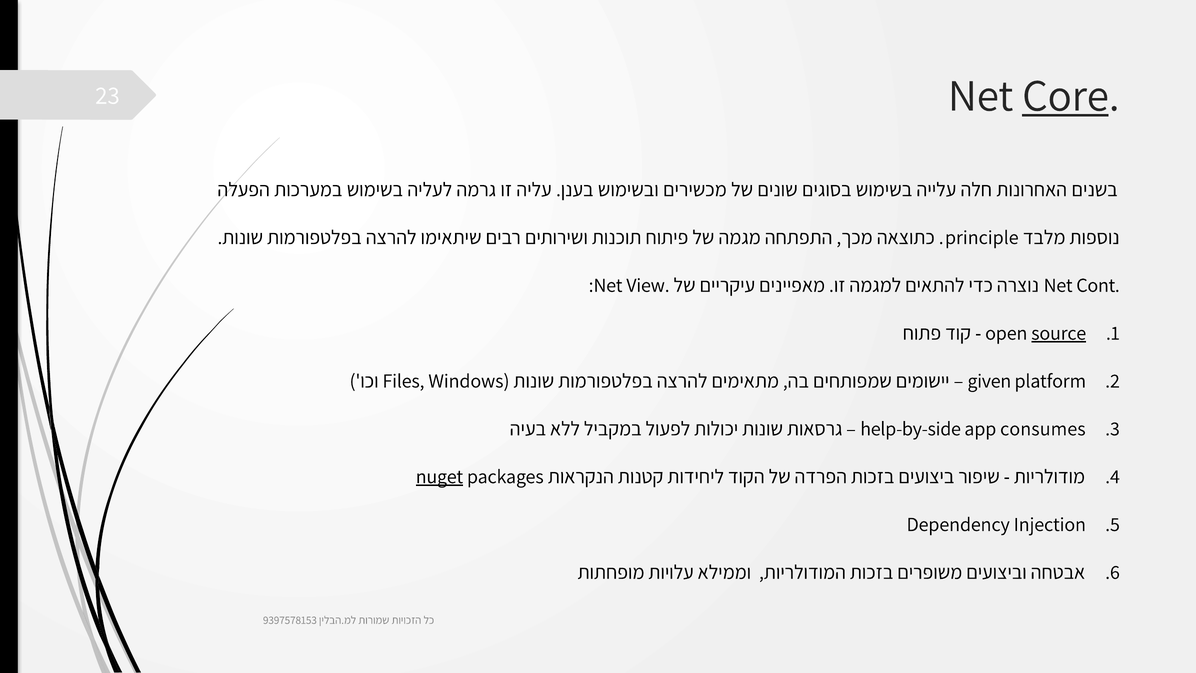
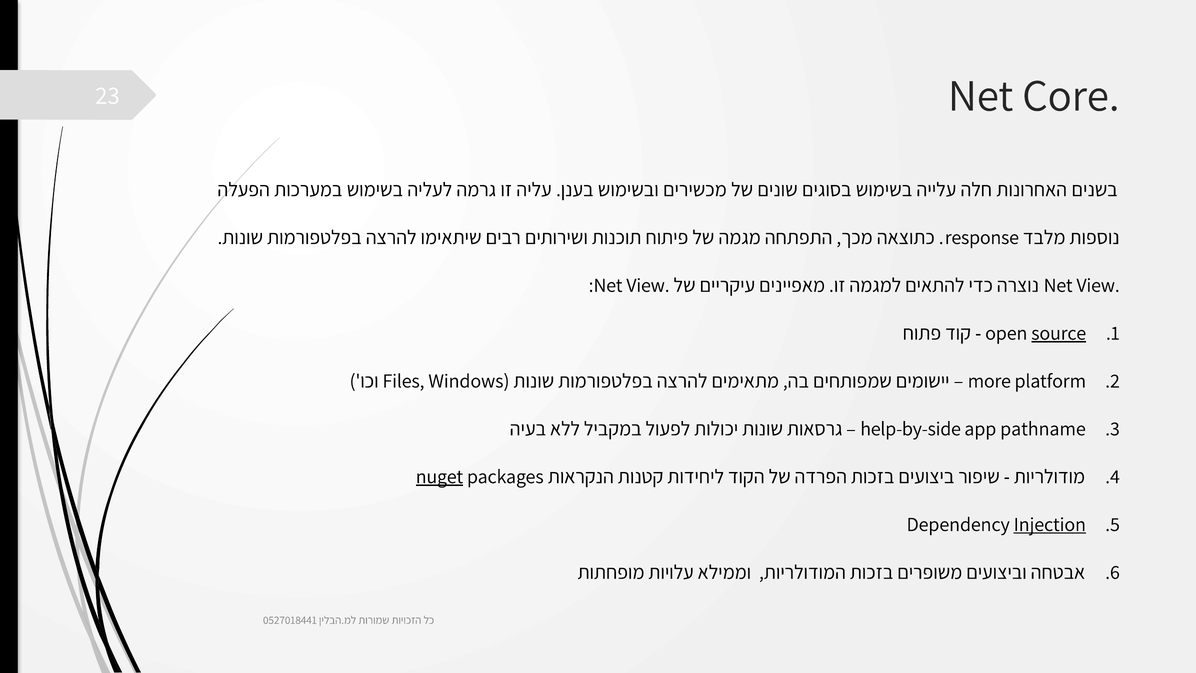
Core underline: present -> none
principle: principle -> response
Cont at (1096, 285): Cont -> View
given: given -> more
consumes: consumes -> pathname
Injection underline: none -> present
9397578153: 9397578153 -> 0527018441
